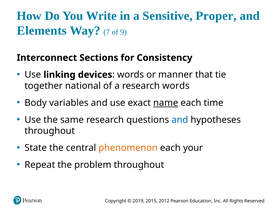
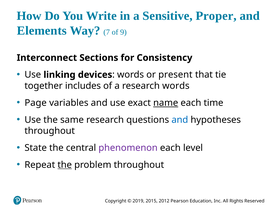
manner: manner -> present
national: national -> includes
Body: Body -> Page
phenomenon colour: orange -> purple
your: your -> level
the at (65, 165) underline: none -> present
